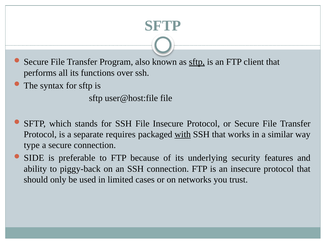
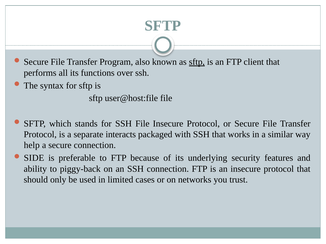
requires: requires -> interacts
with underline: present -> none
type: type -> help
